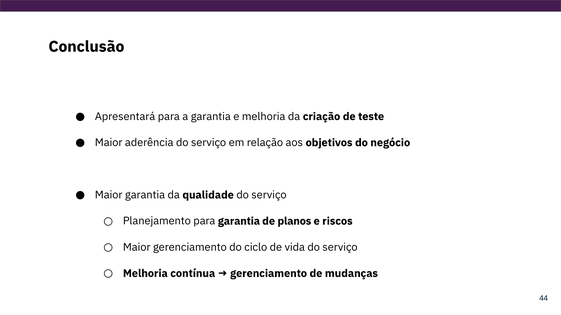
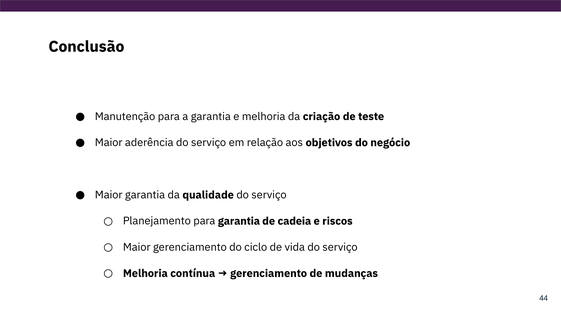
Apresentará: Apresentará -> Manutenção
planos: planos -> cadeia
